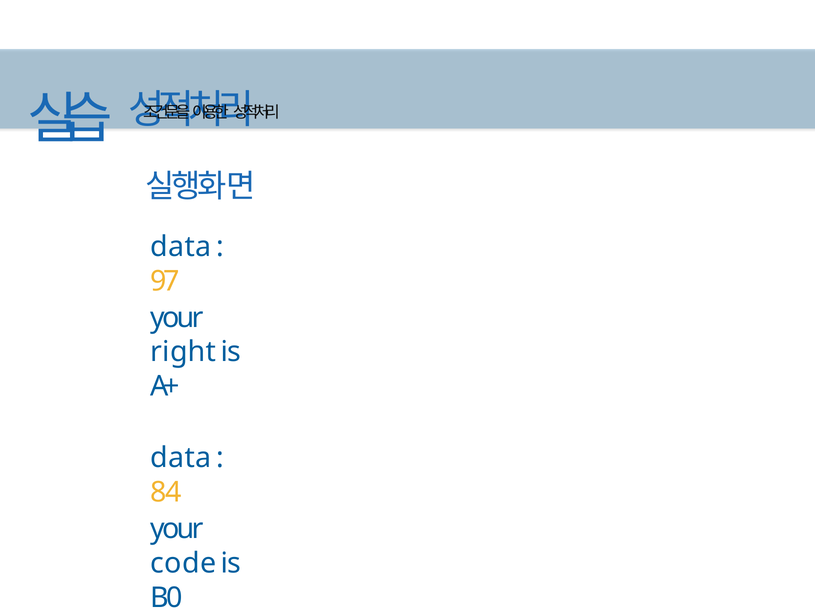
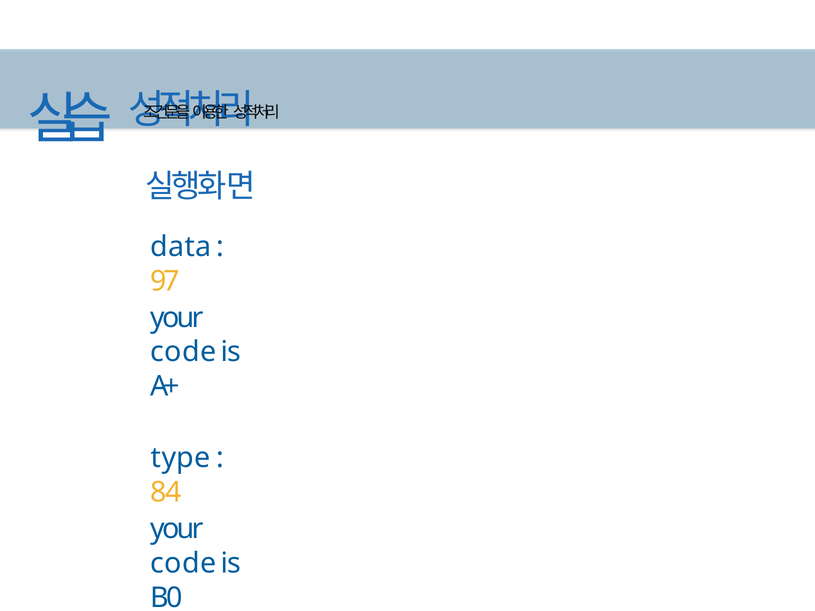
right at (183, 352): right -> code
data at (181, 458): data -> type
